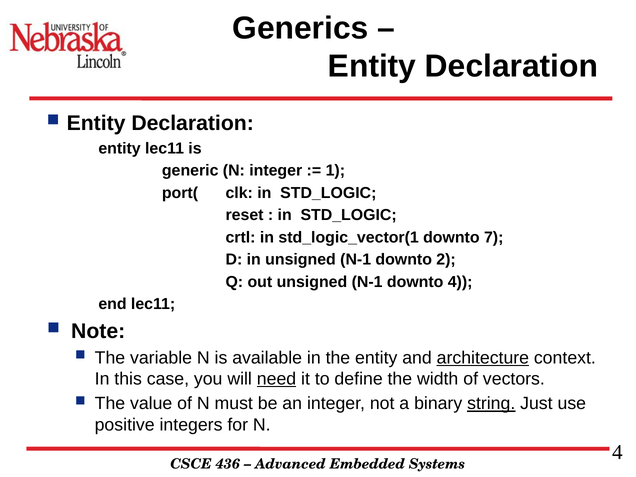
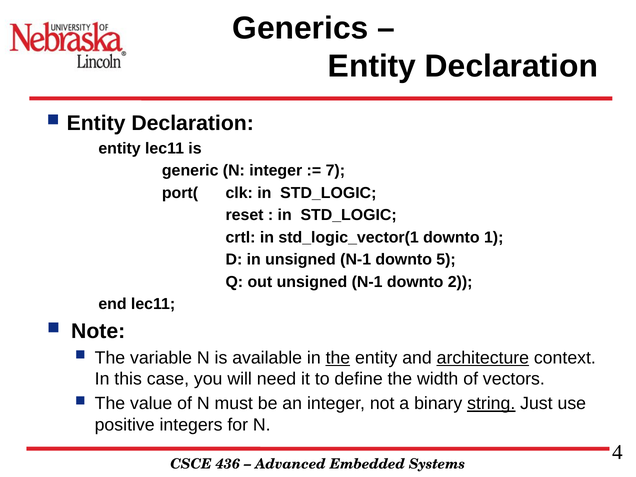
1: 1 -> 7
7: 7 -> 1
2: 2 -> 5
downto 4: 4 -> 2
the at (338, 358) underline: none -> present
need underline: present -> none
